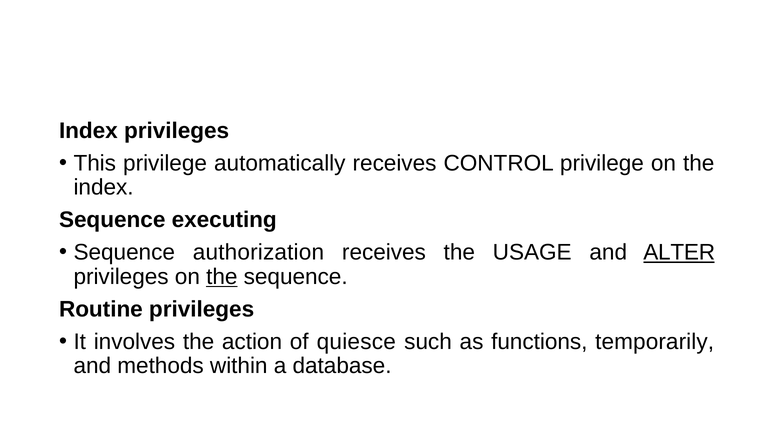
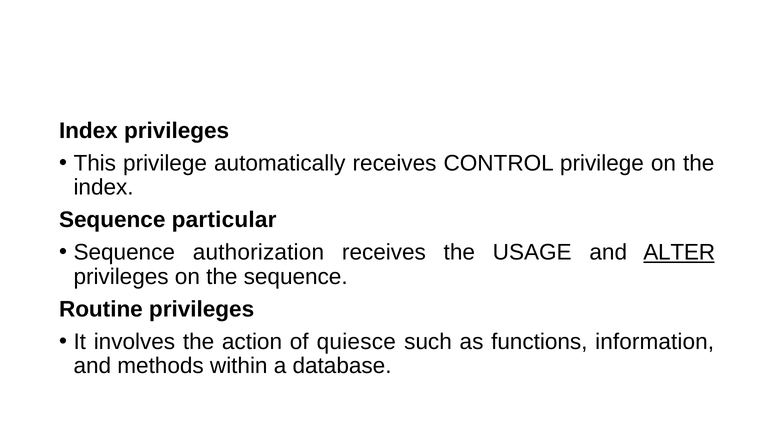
executing: executing -> particular
the at (222, 277) underline: present -> none
temporarily: temporarily -> information
